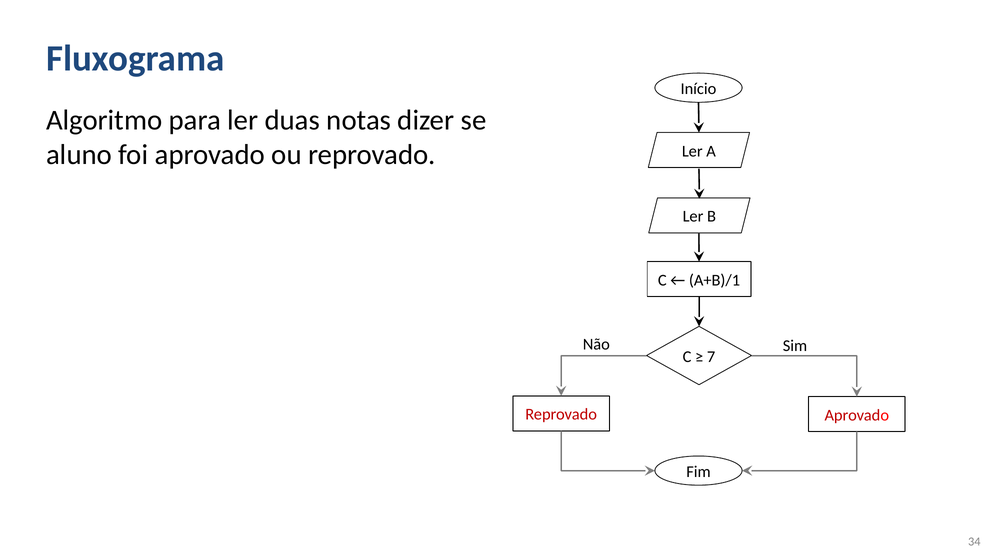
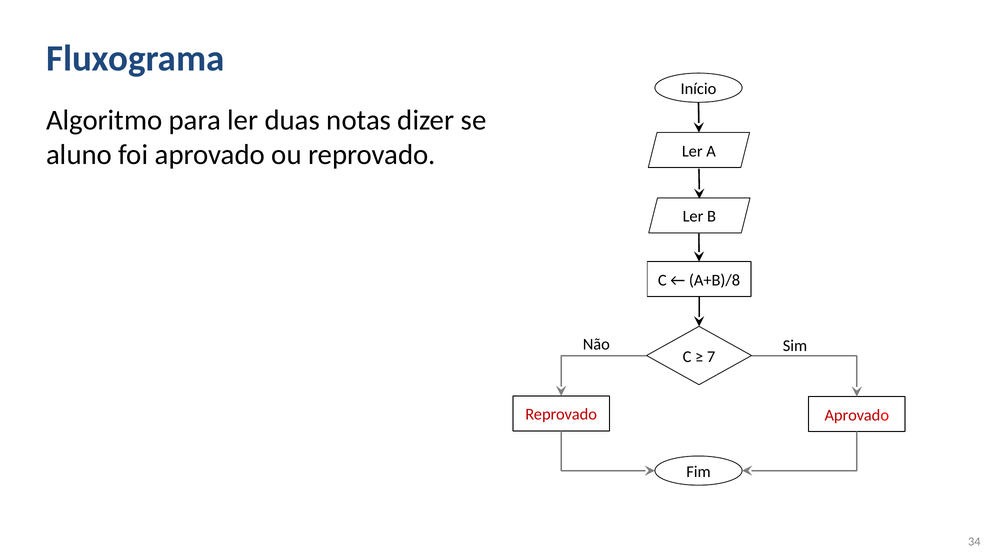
A+B)/1: A+B)/1 -> A+B)/8
